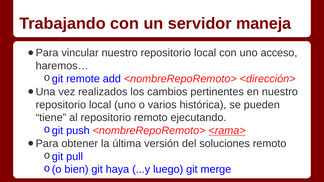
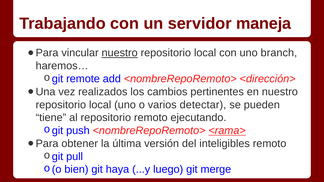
nuestro at (120, 53) underline: none -> present
acceso: acceso -> branch
histórica: histórica -> detectar
soluciones: soluciones -> inteligibles
